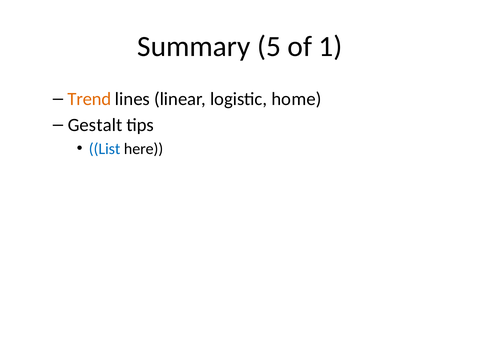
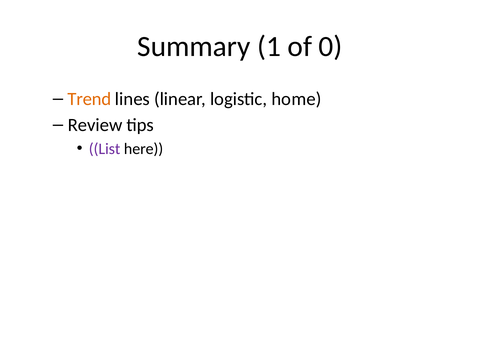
5: 5 -> 1
1: 1 -> 0
Gestalt: Gestalt -> Review
List colour: blue -> purple
